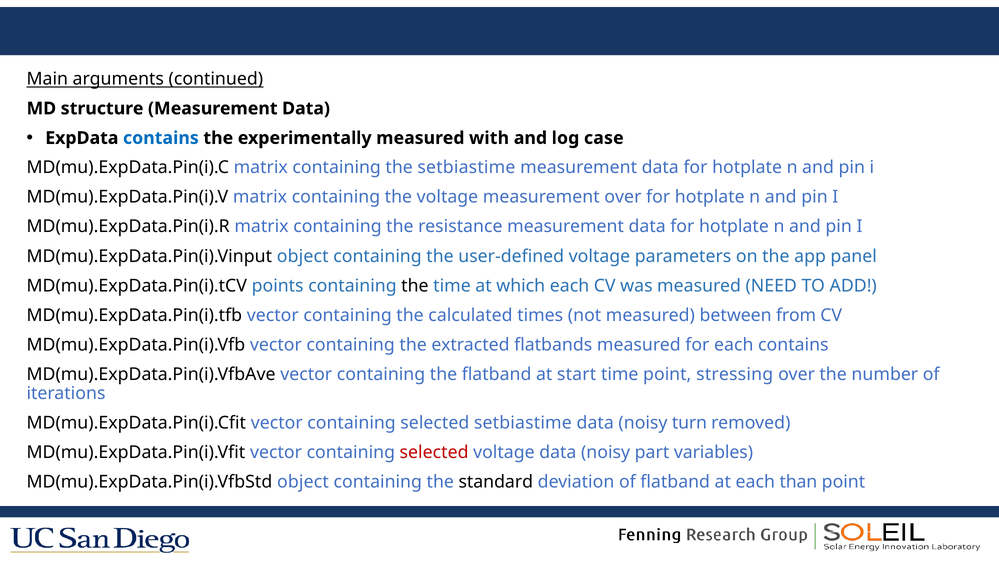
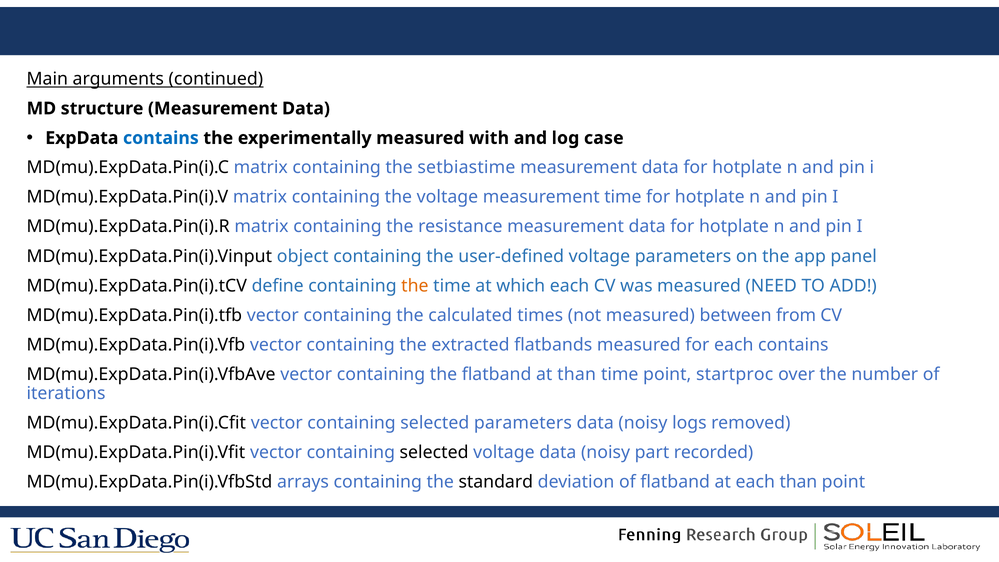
measurement over: over -> time
points: points -> define
the at (415, 286) colour: black -> orange
at start: start -> than
stressing: stressing -> startproc
selected setbiastime: setbiastime -> parameters
turn: turn -> logs
selected at (434, 452) colour: red -> black
variables: variables -> recorded
MD(mu).ExpData.Pin(i).VfbStd object: object -> arrays
